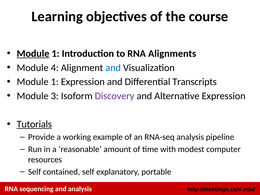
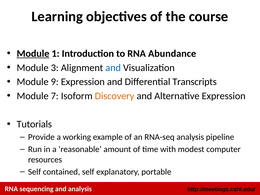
Alignments: Alignments -> Abundance
4: 4 -> 3
1 at (55, 82): 1 -> 9
3: 3 -> 7
Discovery colour: purple -> orange
Tutorials underline: present -> none
